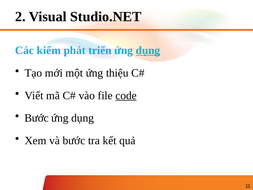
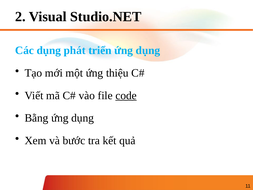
Các kiểm: kiểm -> dụng
dụng at (148, 50) underline: present -> none
Bước at (37, 118): Bước -> Bằng
